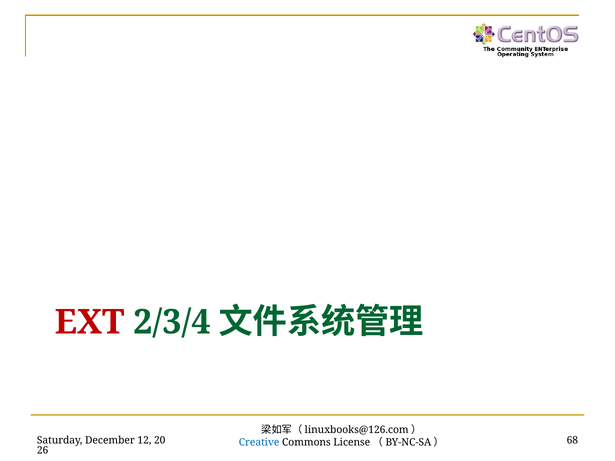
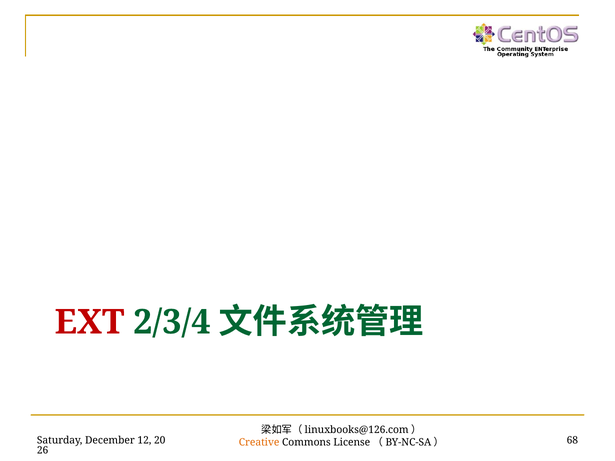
Creative colour: blue -> orange
